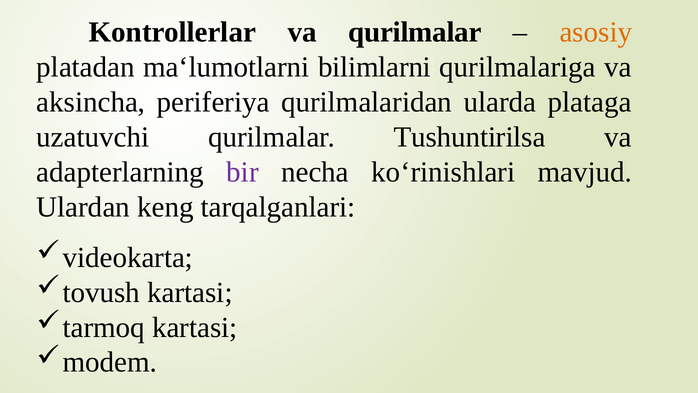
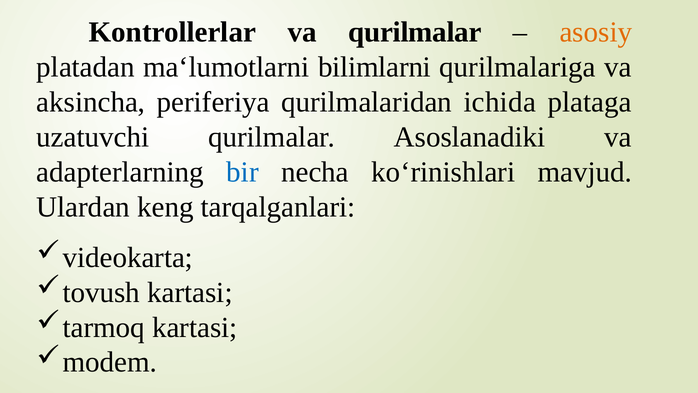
ularda: ularda -> ichida
Tushuntirilsa: Tushuntirilsa -> Asoslanadiki
bir colour: purple -> blue
